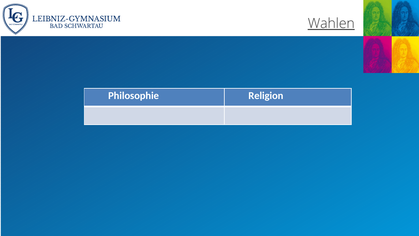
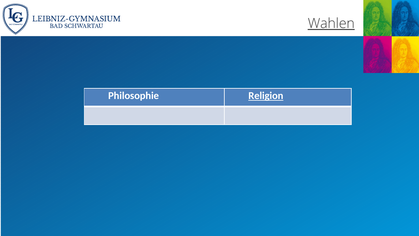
Religion underline: none -> present
